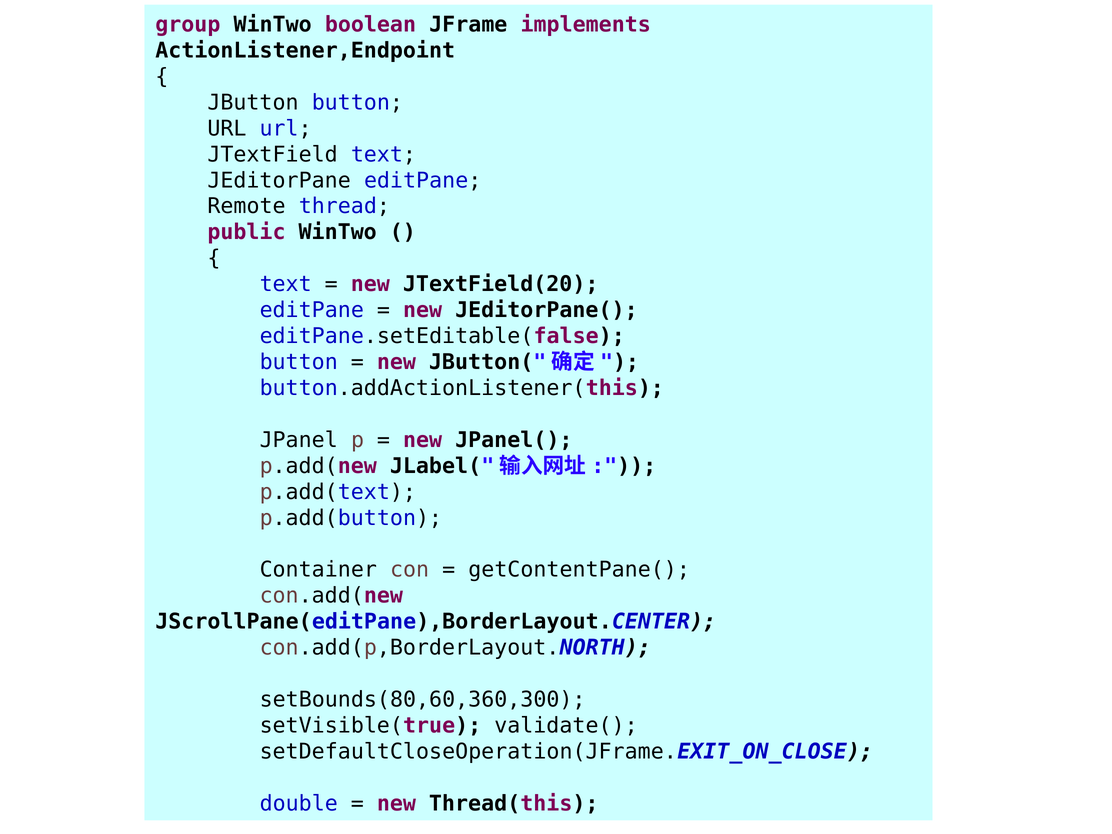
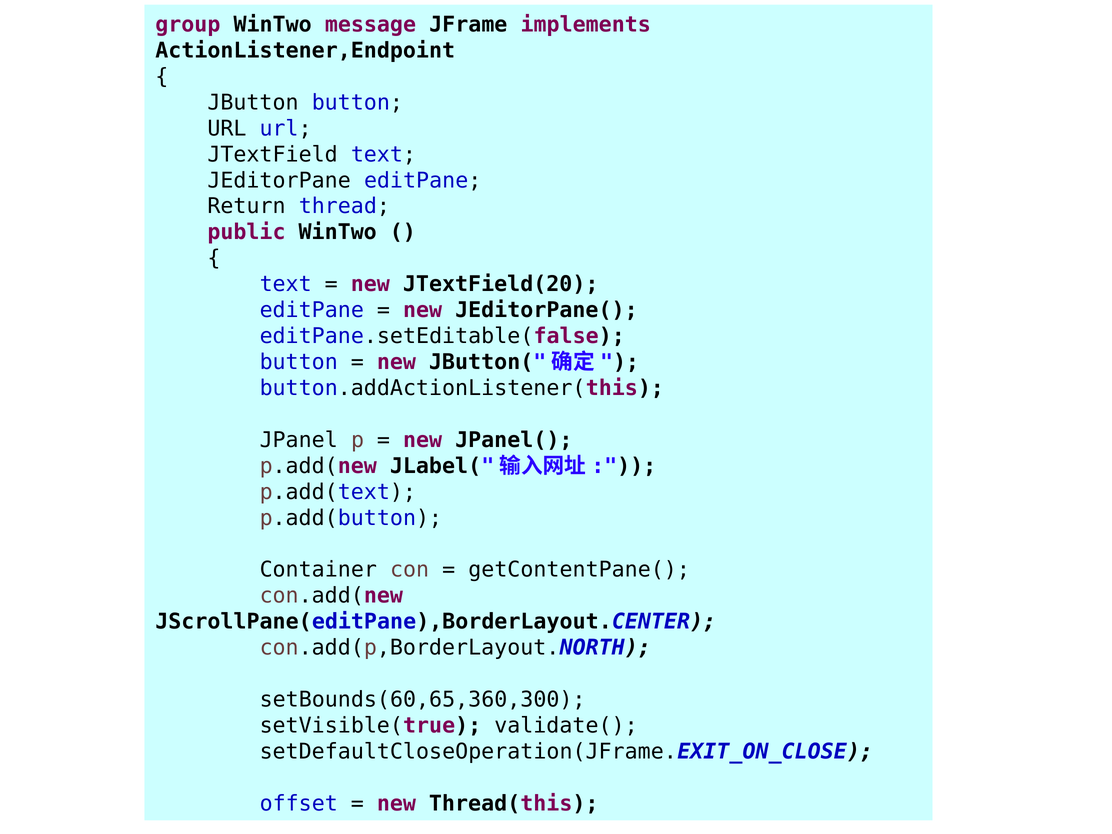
boolean: boolean -> message
Remote: Remote -> Return
setBounds(80,60,360,300: setBounds(80,60,360,300 -> setBounds(60,65,360,300
double: double -> offset
